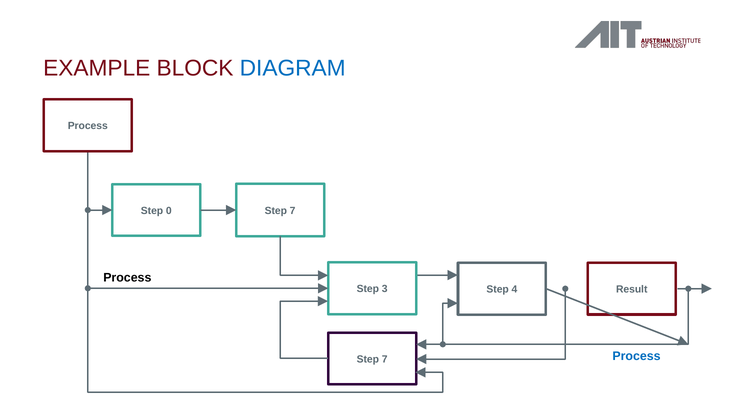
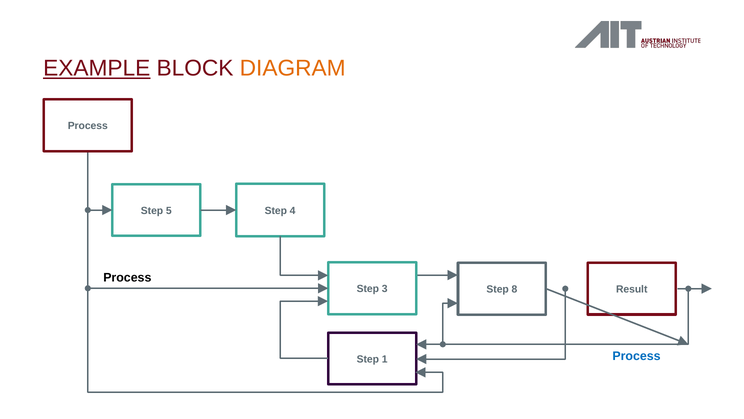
EXAMPLE underline: none -> present
DIAGRAM colour: blue -> orange
0: 0 -> 5
7 at (293, 210): 7 -> 4
4: 4 -> 8
7 at (385, 359): 7 -> 1
